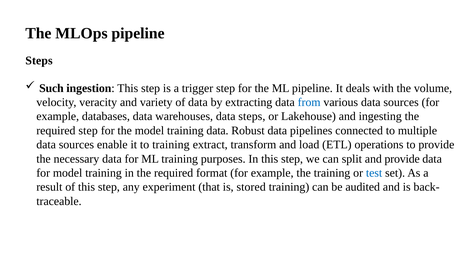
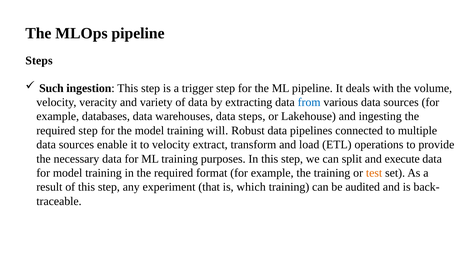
training data: data -> will
to training: training -> velocity
and provide: provide -> execute
test colour: blue -> orange
stored: stored -> which
